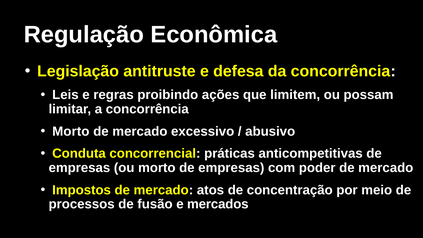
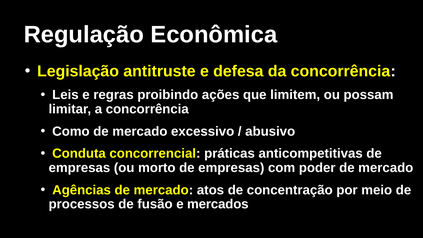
Morto at (71, 131): Morto -> Como
Impostos: Impostos -> Agências
